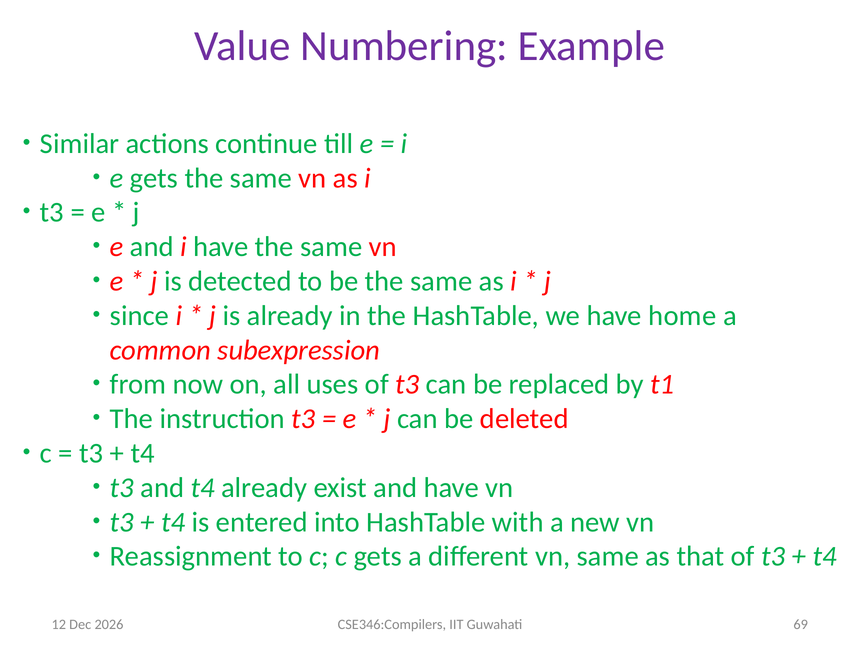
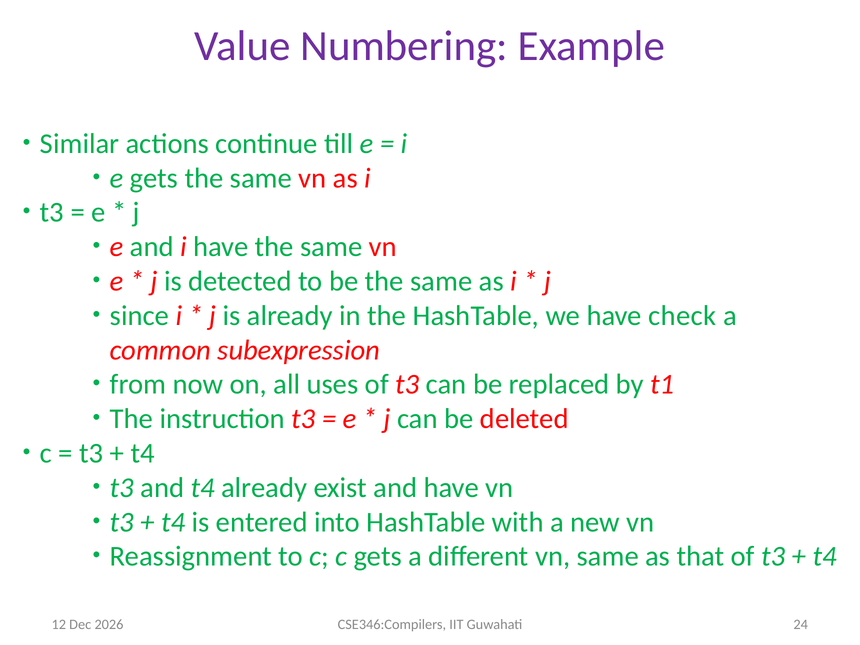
home: home -> check
69: 69 -> 24
